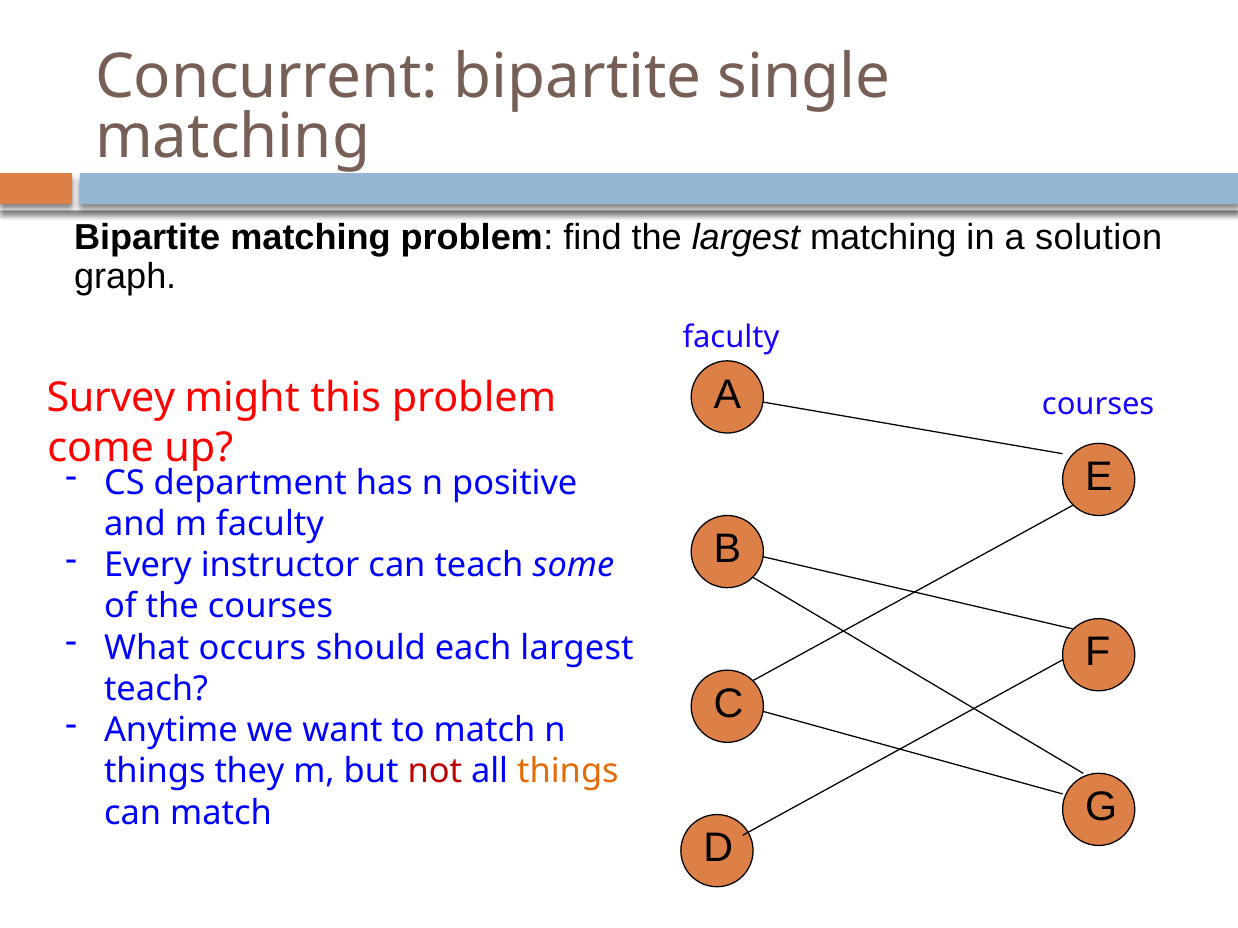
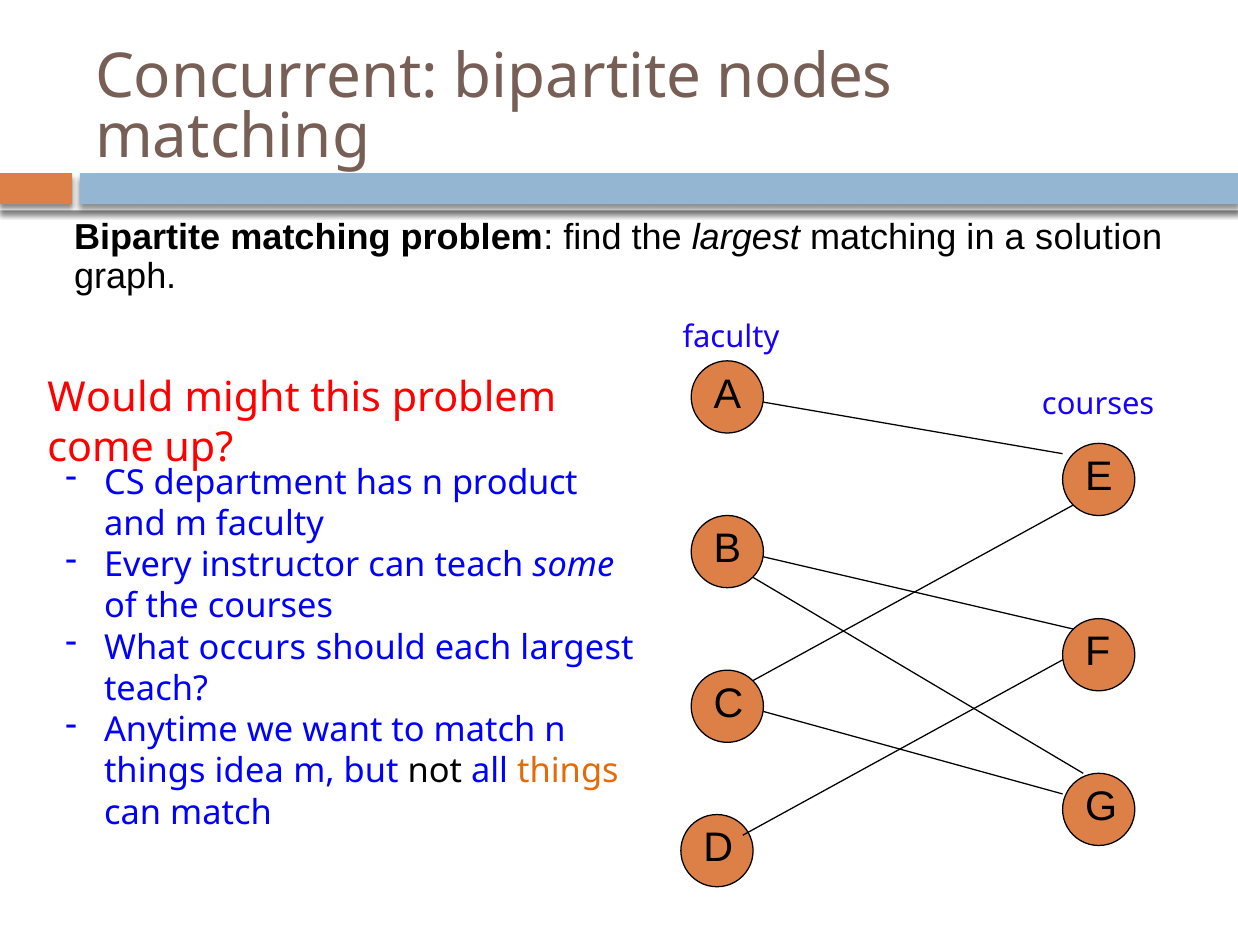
single: single -> nodes
Survey: Survey -> Would
positive: positive -> product
they: they -> idea
not colour: red -> black
